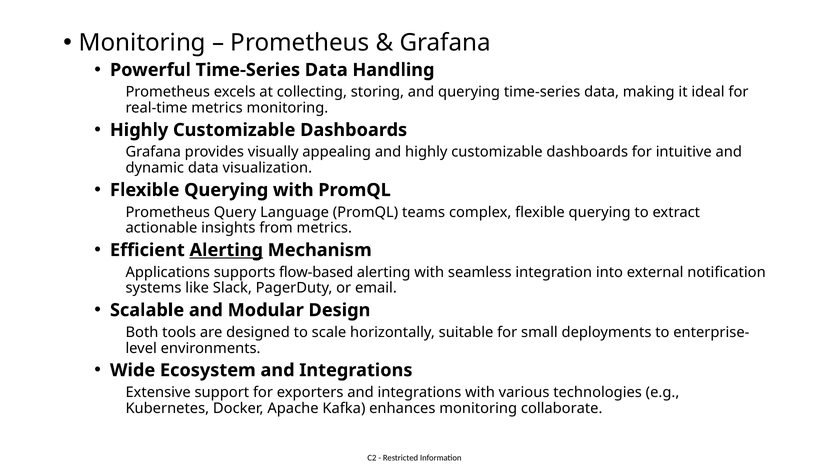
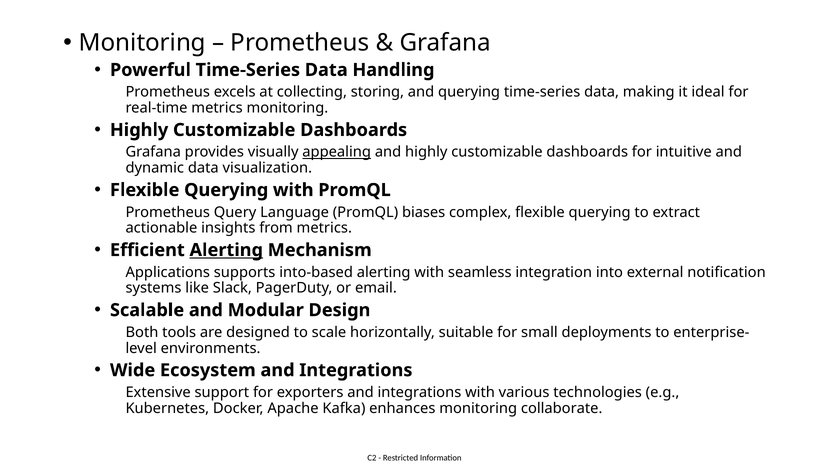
appealing underline: none -> present
teams: teams -> biases
flow-based: flow-based -> into-based
